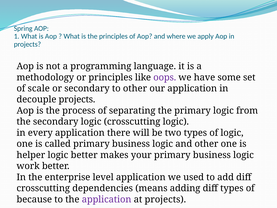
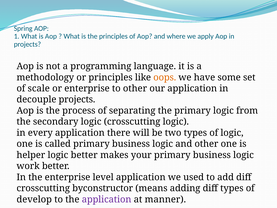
oops colour: purple -> orange
or secondary: secondary -> enterprise
dependencies: dependencies -> byconstructor
because: because -> develop
at projects: projects -> manner
